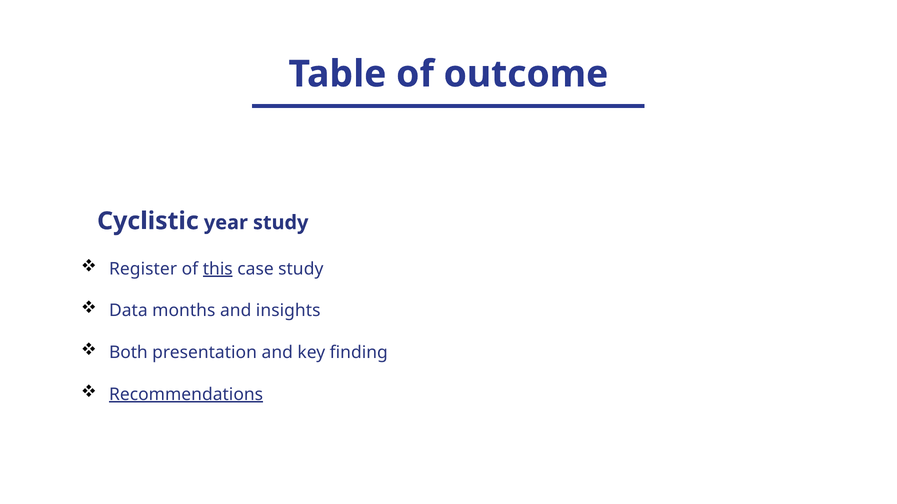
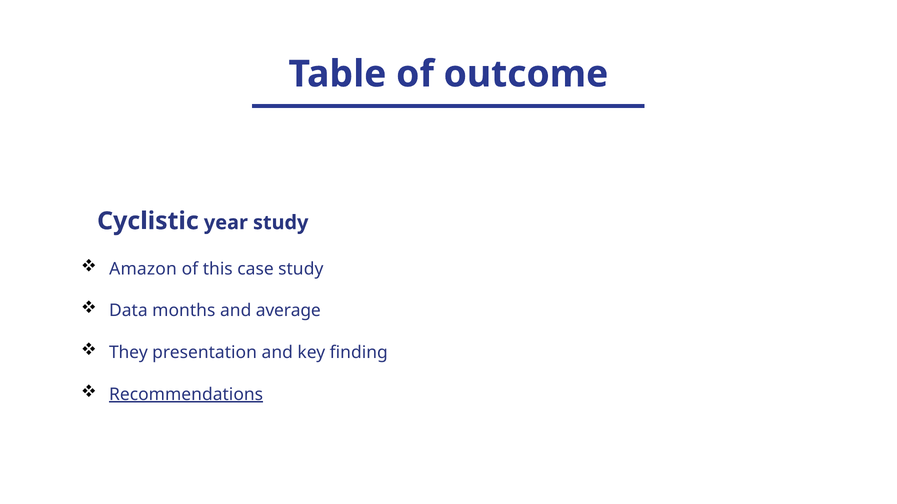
Register: Register -> Amazon
this underline: present -> none
insights: insights -> average
Both: Both -> They
